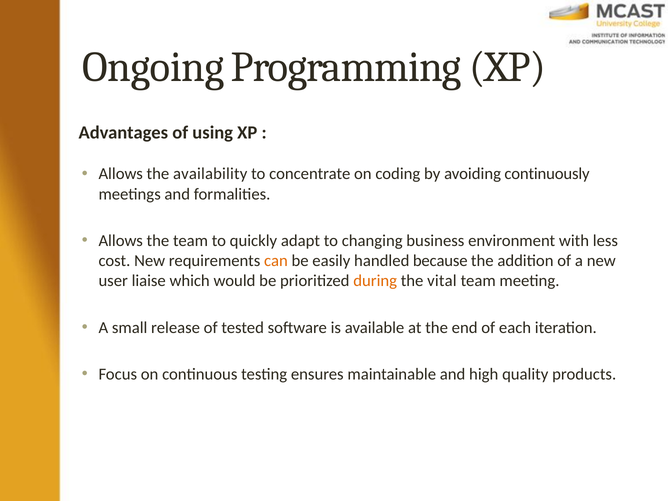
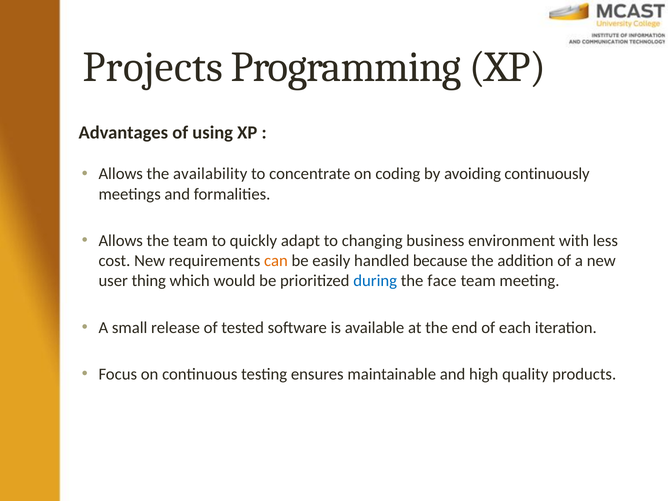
Ongoing: Ongoing -> Projects
liaise: liaise -> thing
during colour: orange -> blue
vital: vital -> face
